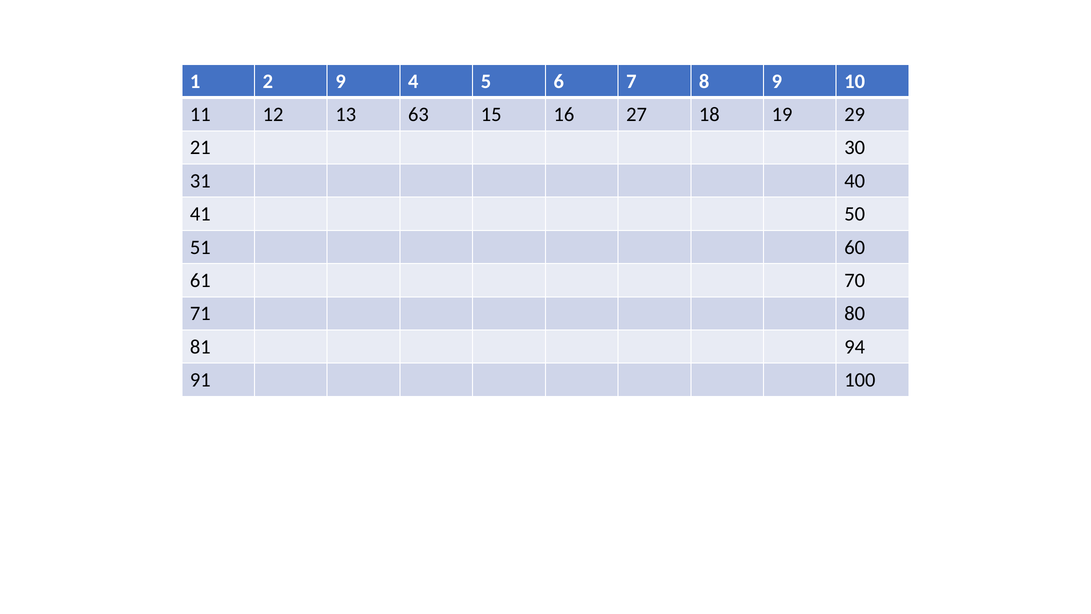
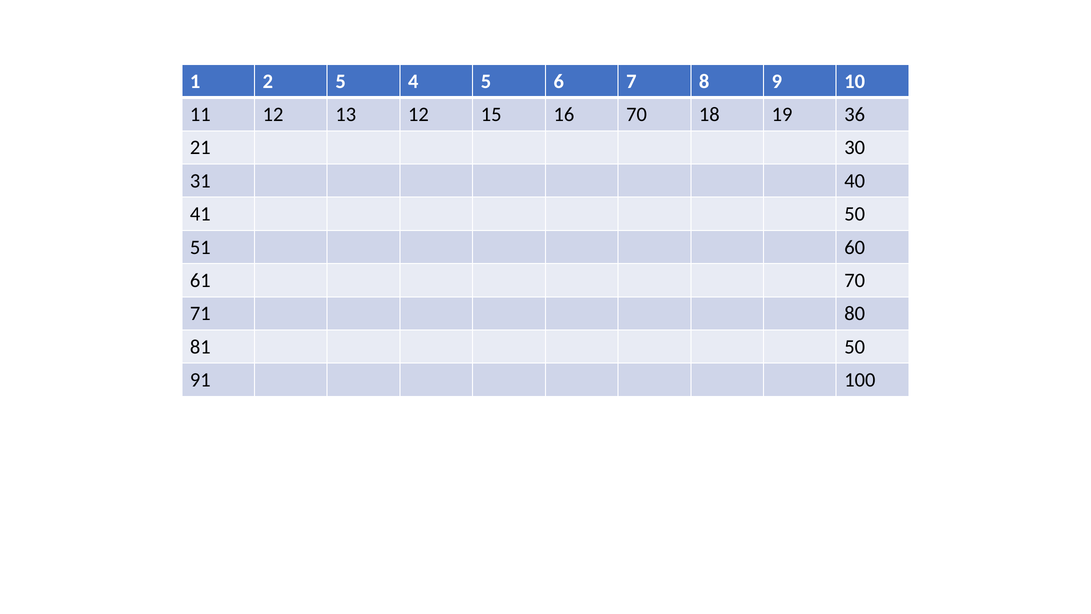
2 9: 9 -> 5
13 63: 63 -> 12
16 27: 27 -> 70
29: 29 -> 36
81 94: 94 -> 50
